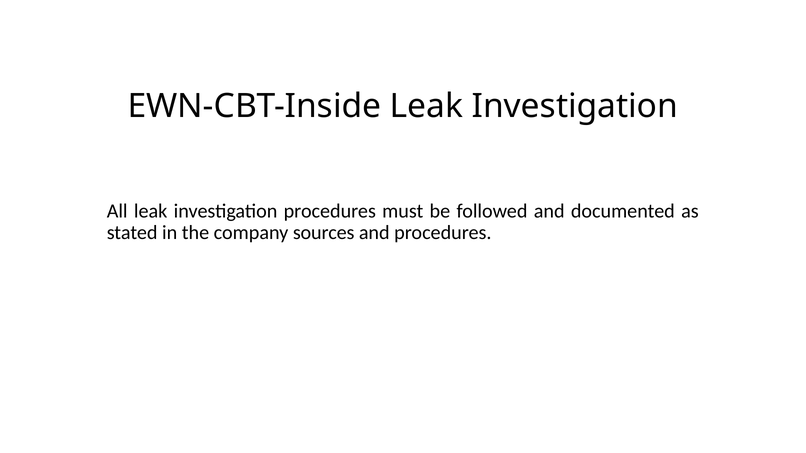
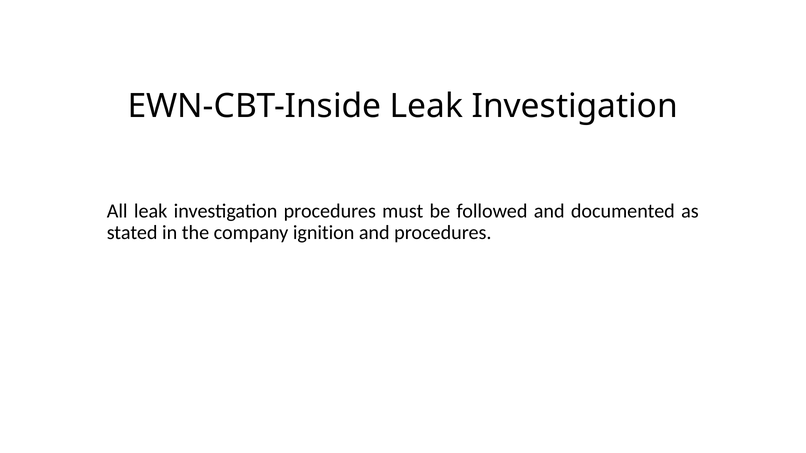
sources: sources -> ignition
